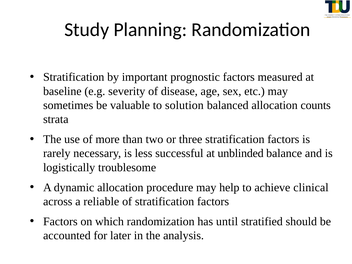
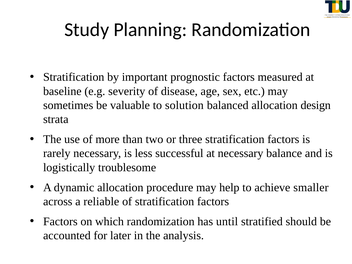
counts: counts -> design
at unblinded: unblinded -> necessary
clinical: clinical -> smaller
